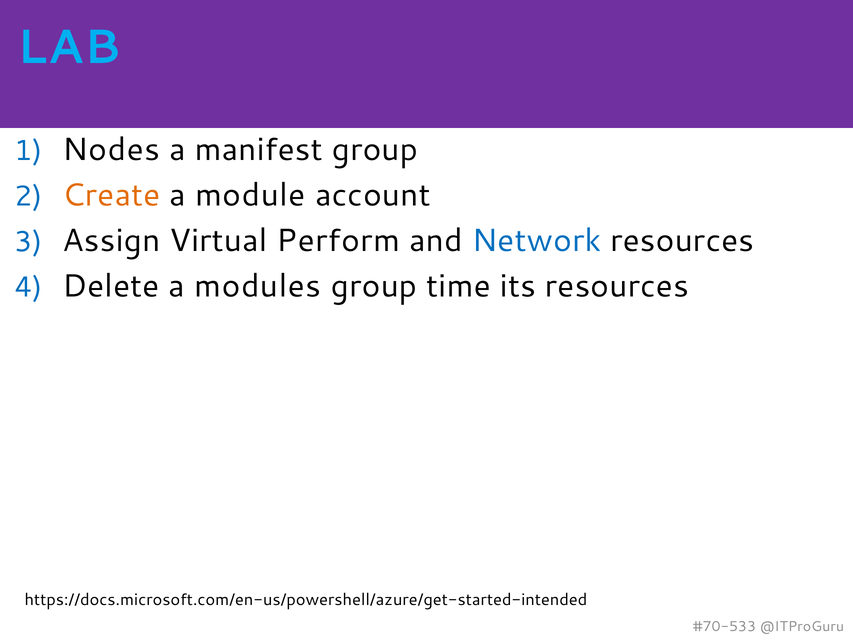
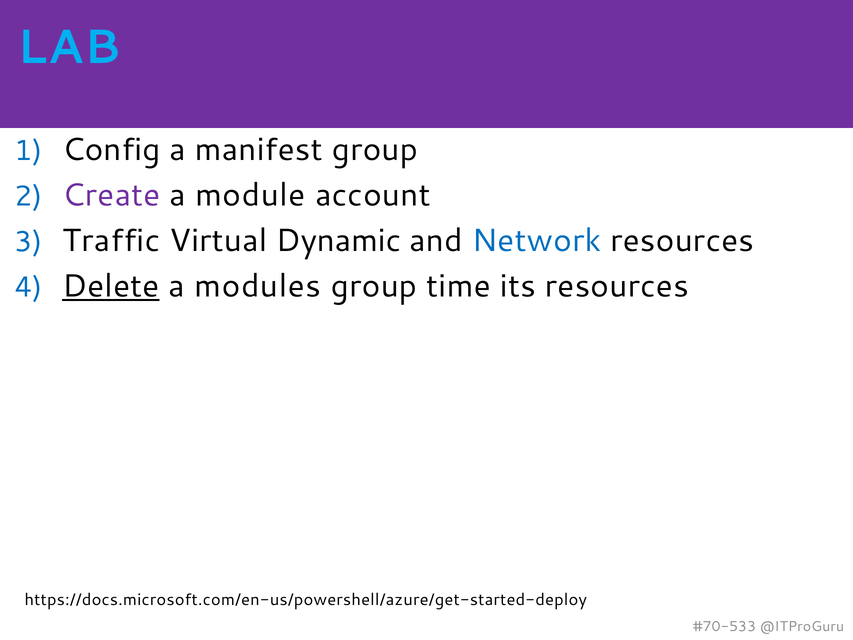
Nodes: Nodes -> Config
Create colour: orange -> purple
Assign: Assign -> Traffic
Perform: Perform -> Dynamic
Delete underline: none -> present
https://docs.microsoft.com/en-us/powershell/azure/get-started-intended: https://docs.microsoft.com/en-us/powershell/azure/get-started-intended -> https://docs.microsoft.com/en-us/powershell/azure/get-started-deploy
